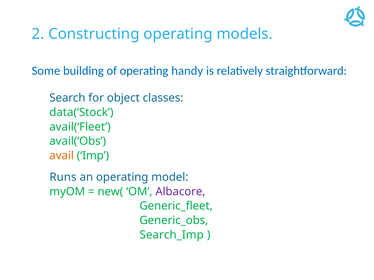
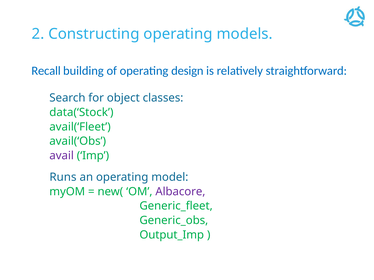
Some: Some -> Recall
handy: handy -> design
avail colour: orange -> purple
Search_Imp: Search_Imp -> Output_Imp
